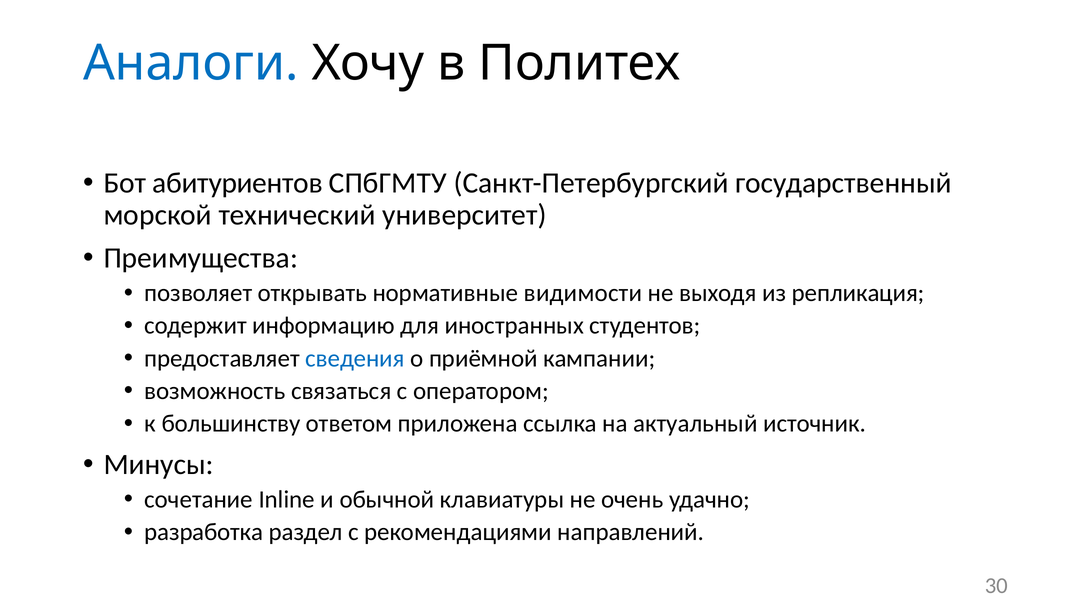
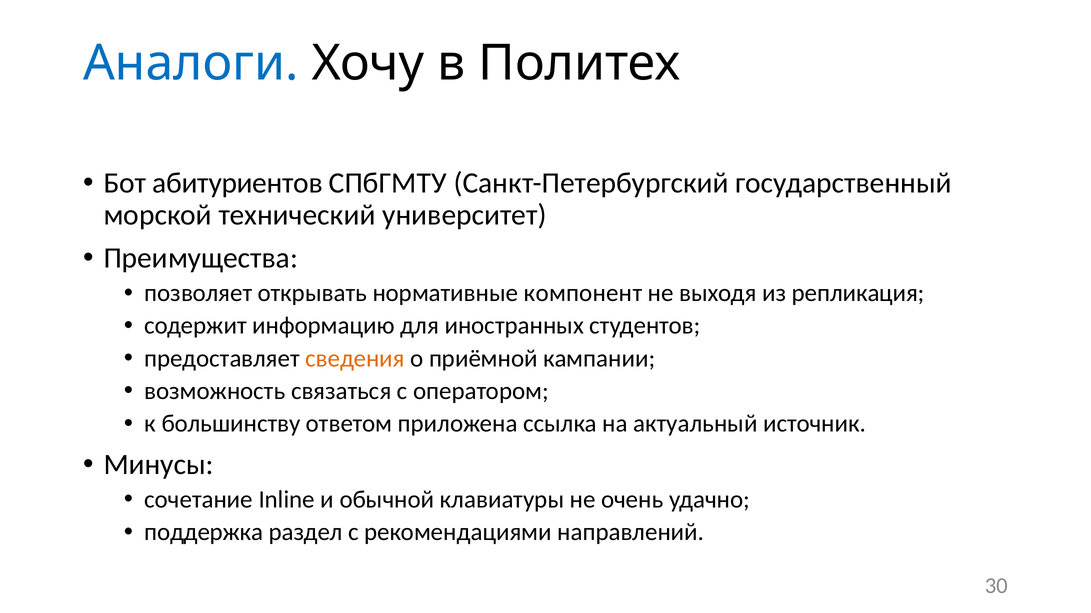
видимости: видимости -> компонент
сведения colour: blue -> orange
разработка: разработка -> поддержка
